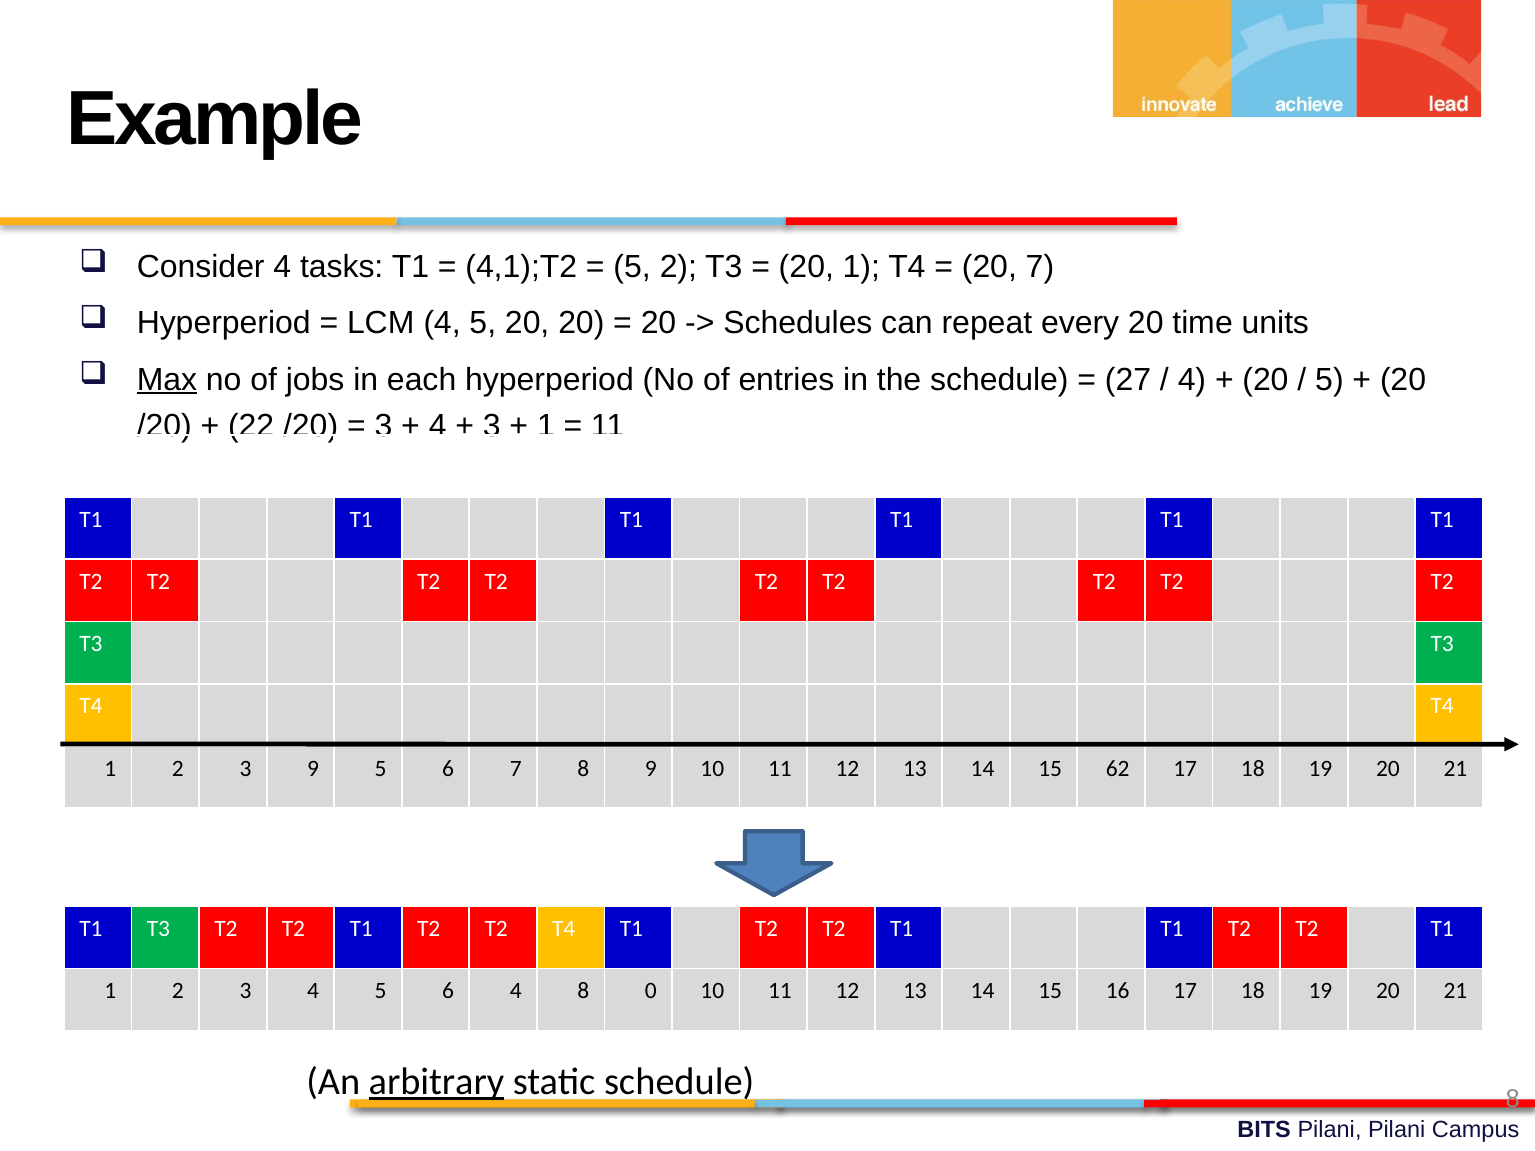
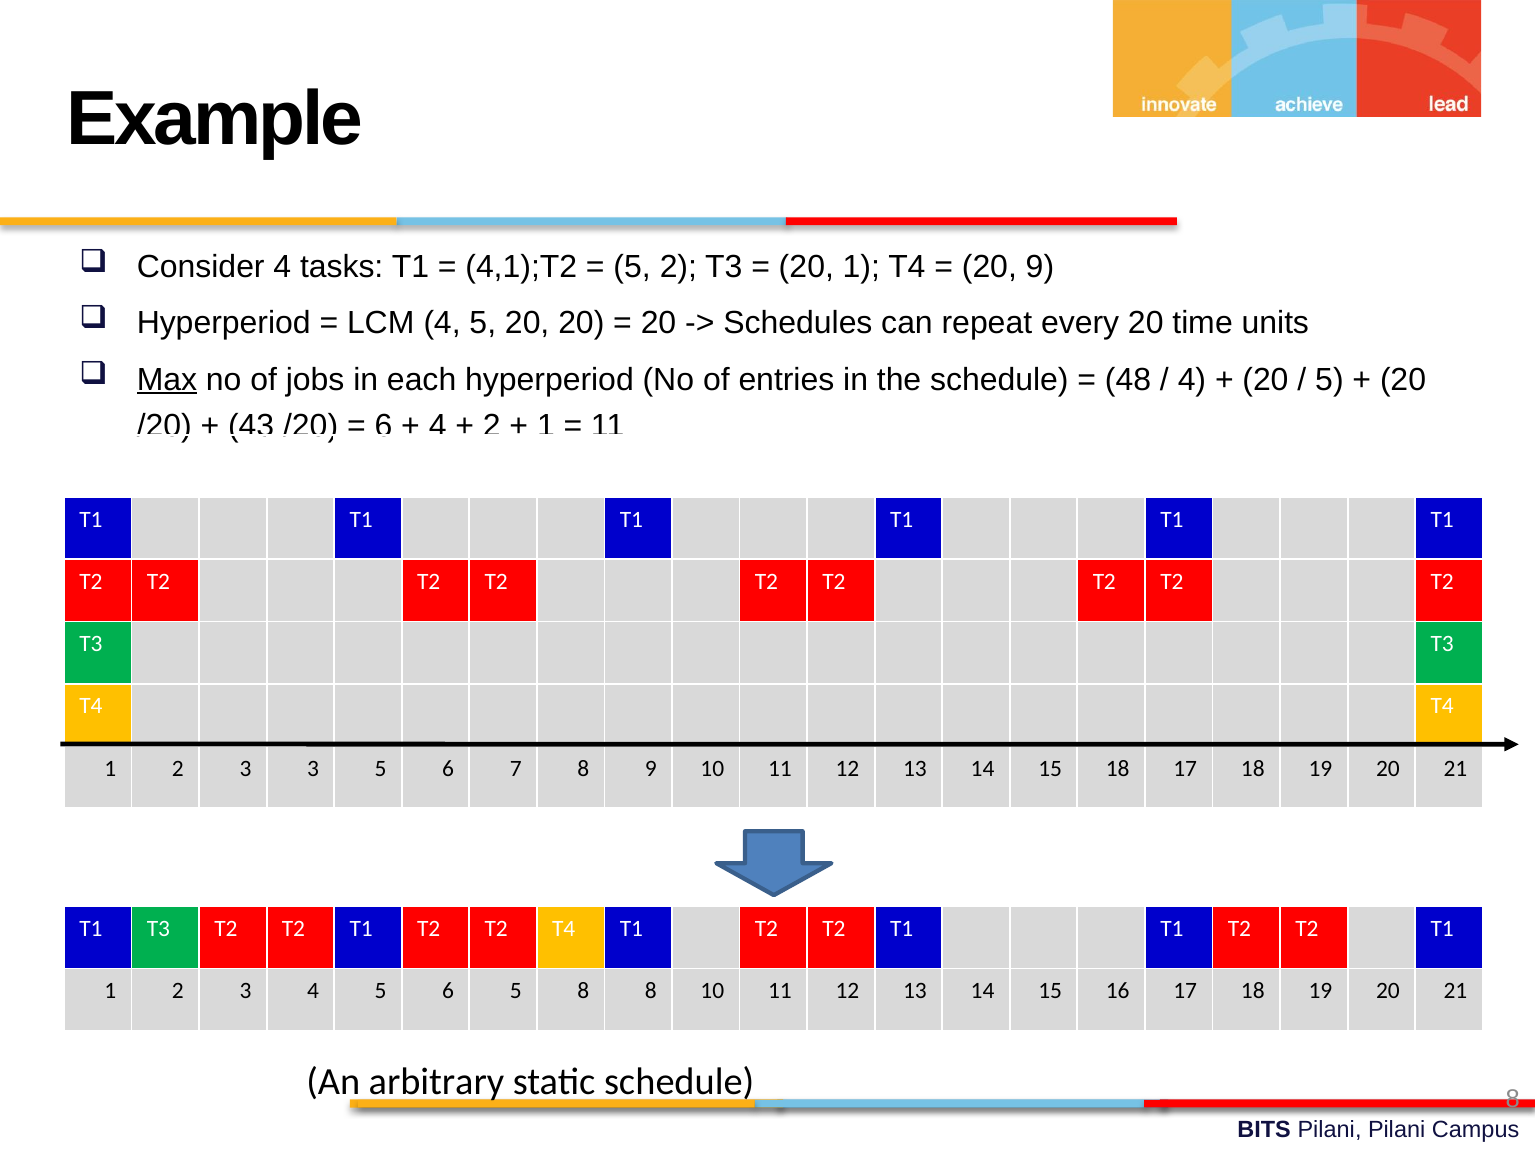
20 7: 7 -> 9
27: 27 -> 48
22: 22 -> 43
3 at (383, 426): 3 -> 6
3 at (492, 426): 3 -> 2
3 9: 9 -> 3
15 62: 62 -> 18
6 4: 4 -> 5
8 0: 0 -> 8
arbitrary underline: present -> none
